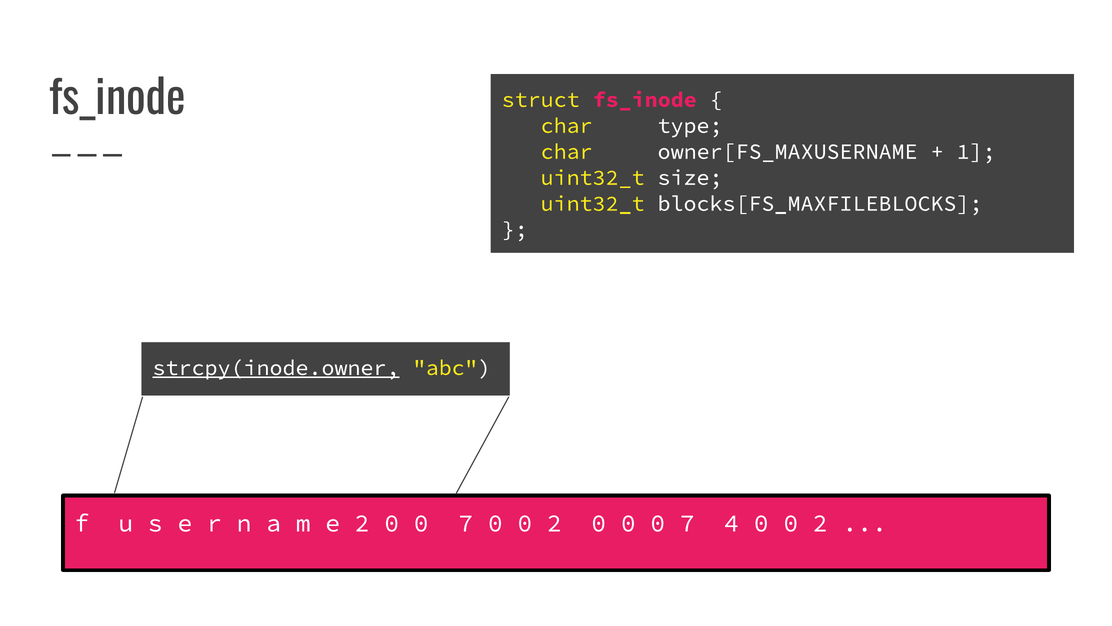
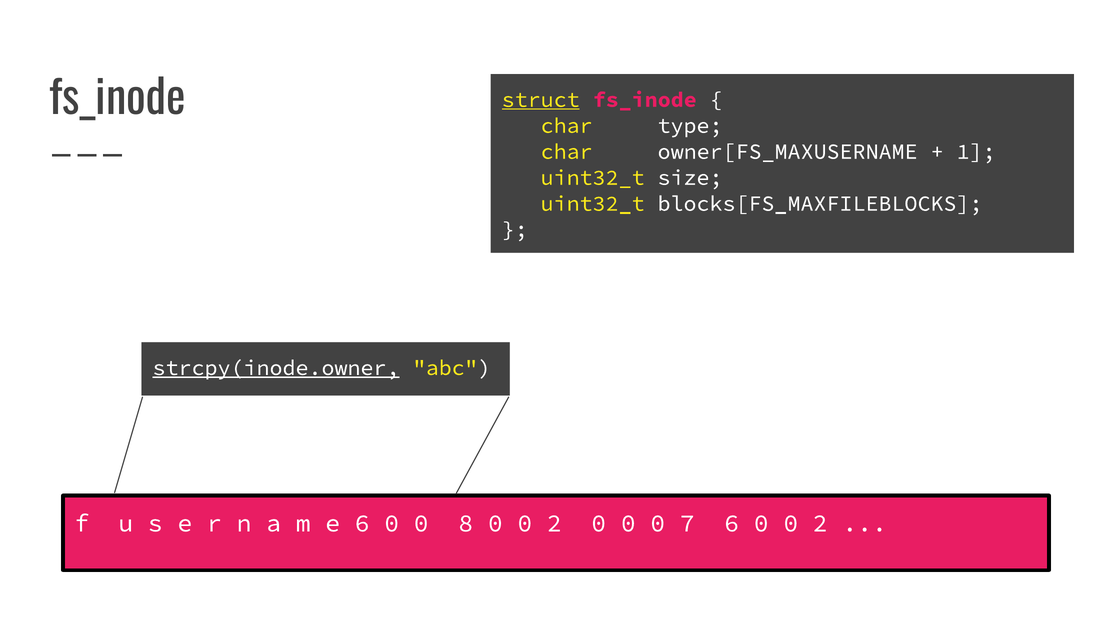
struct underline: none -> present
e 2: 2 -> 6
7 at (466, 523): 7 -> 8
7 4: 4 -> 6
